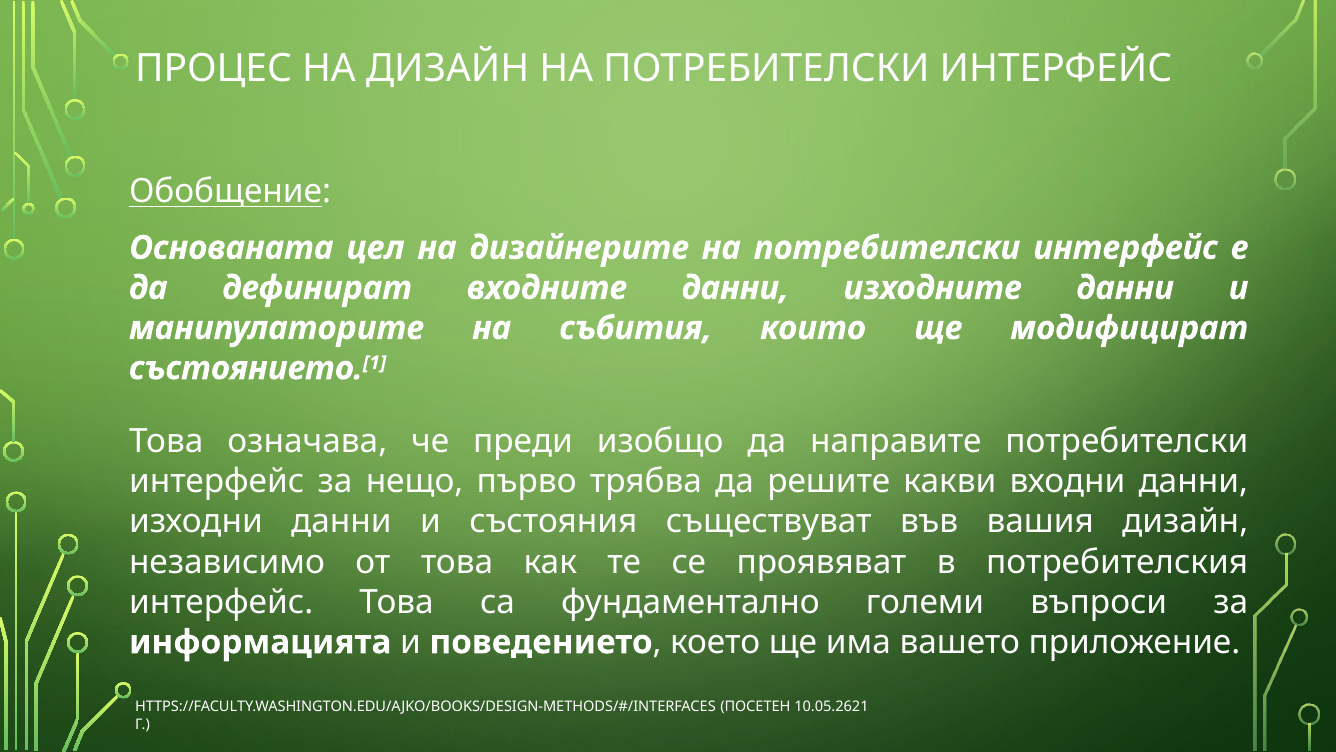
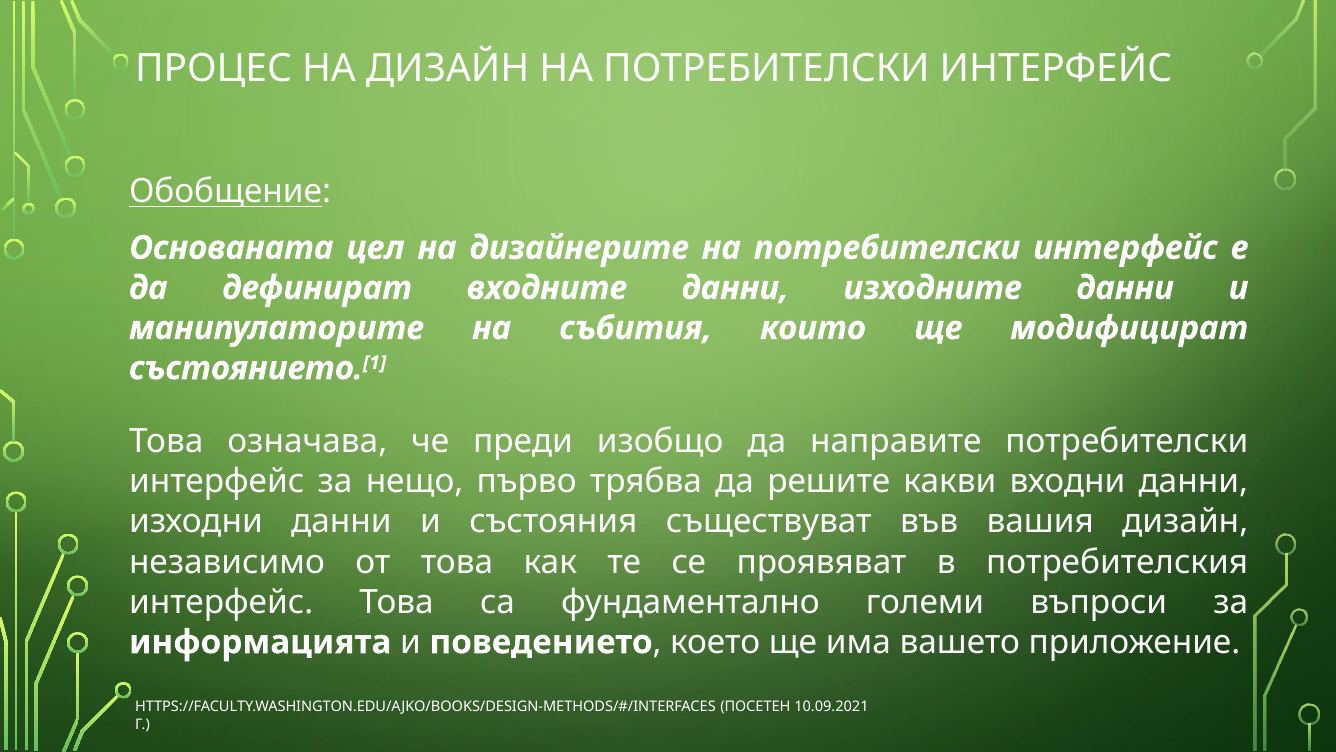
10.05.2621: 10.05.2621 -> 10.09.2021
